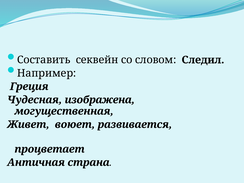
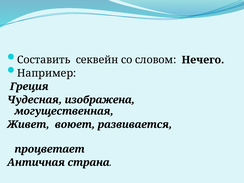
Следил: Следил -> Нечего
